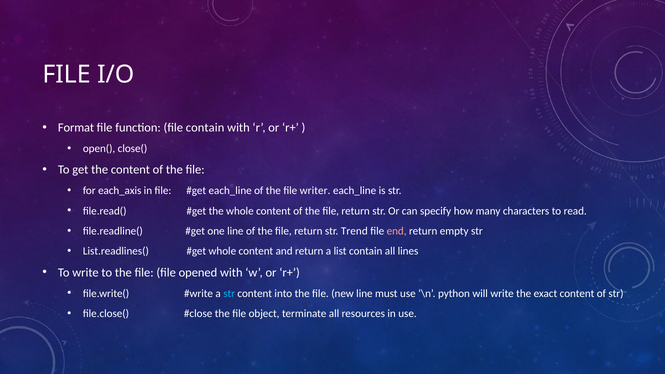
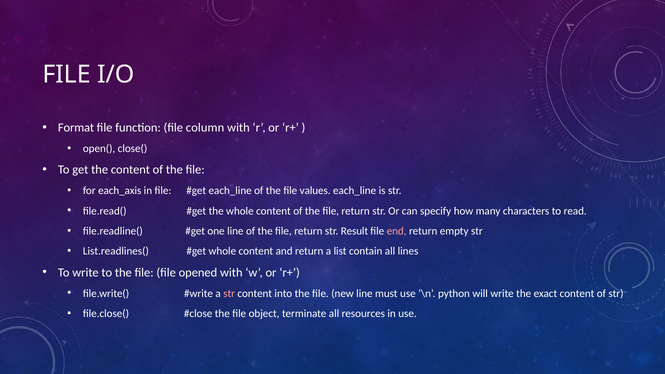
file contain: contain -> column
writer: writer -> values
Trend: Trend -> Result
str at (229, 293) colour: light blue -> pink
